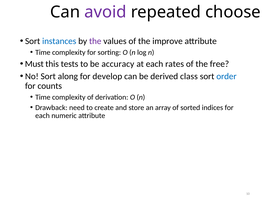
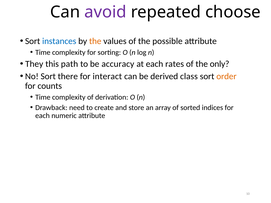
the at (95, 41) colour: purple -> orange
improve: improve -> possible
Must: Must -> They
tests: tests -> path
free: free -> only
along: along -> there
develop: develop -> interact
order colour: blue -> orange
